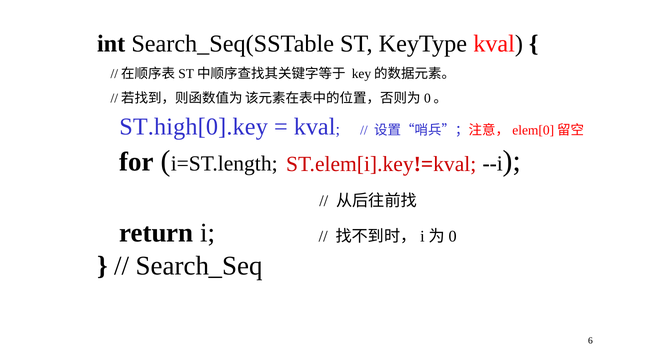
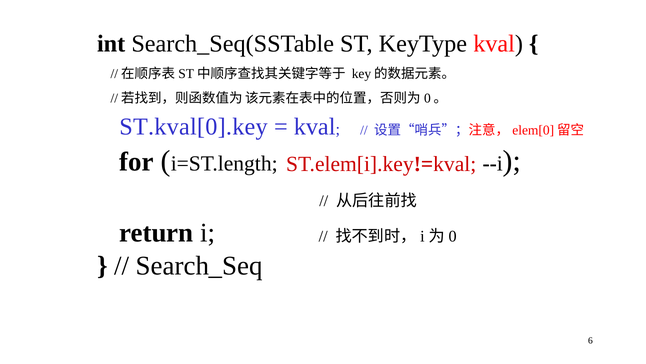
ST.high[0].key: ST.high[0].key -> ST.kval[0].key
